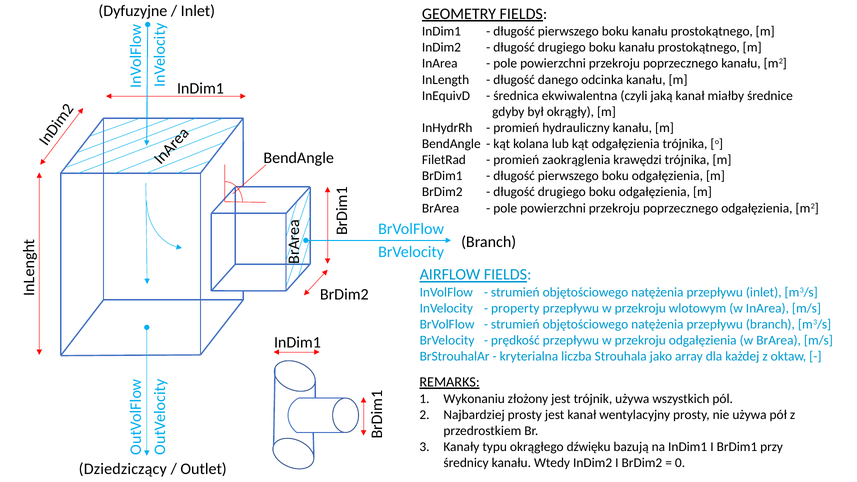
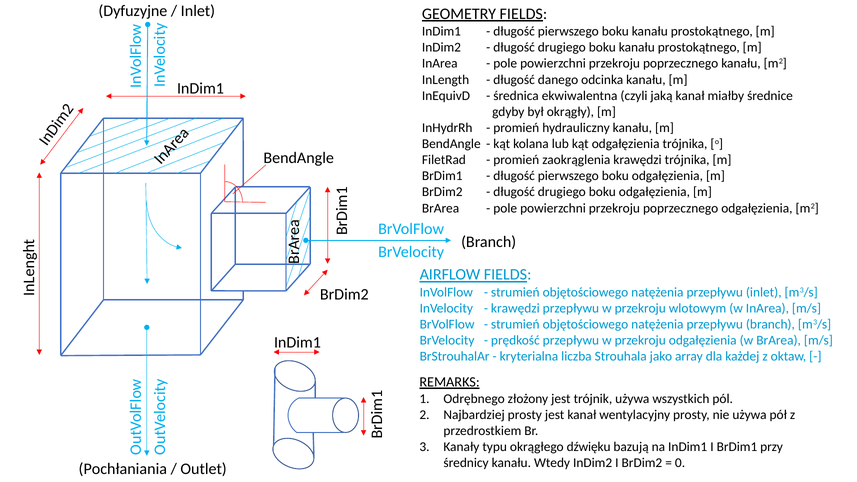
property at (515, 308): property -> krawędzi
Wykonaniu: Wykonaniu -> Odrębnego
Dziedziczący: Dziedziczący -> Pochłaniania
